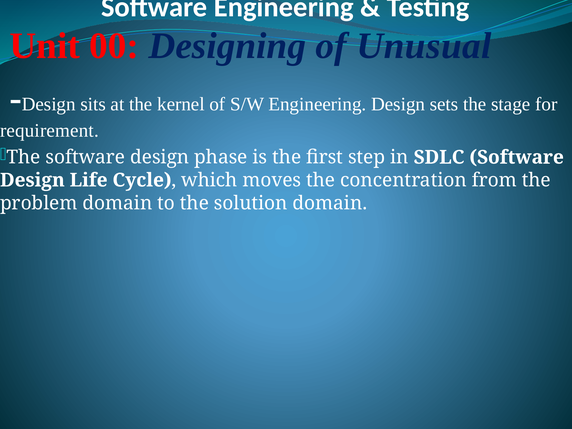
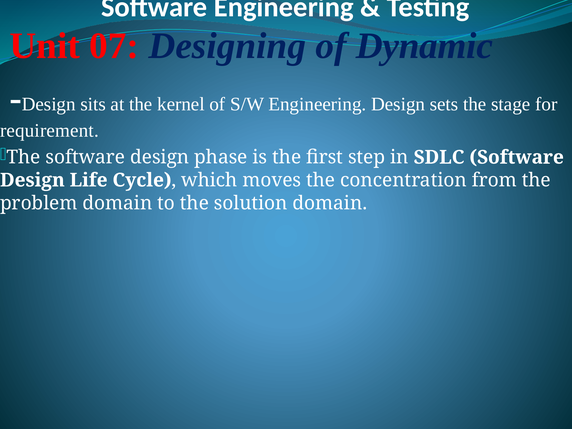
00: 00 -> 07
Unusual: Unusual -> Dynamic
